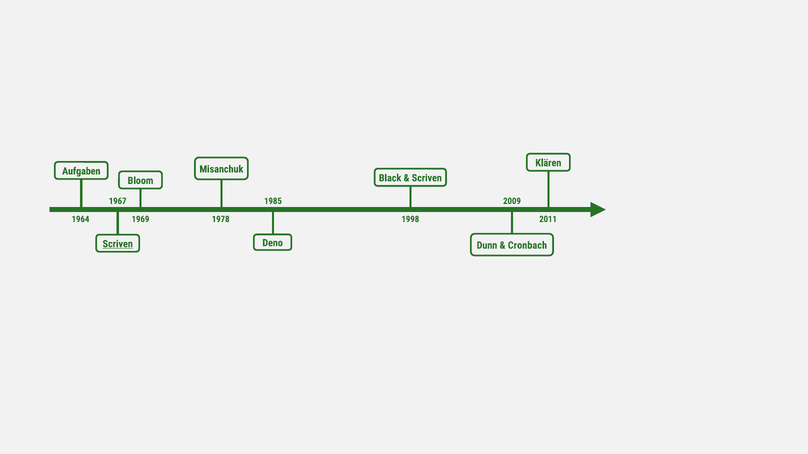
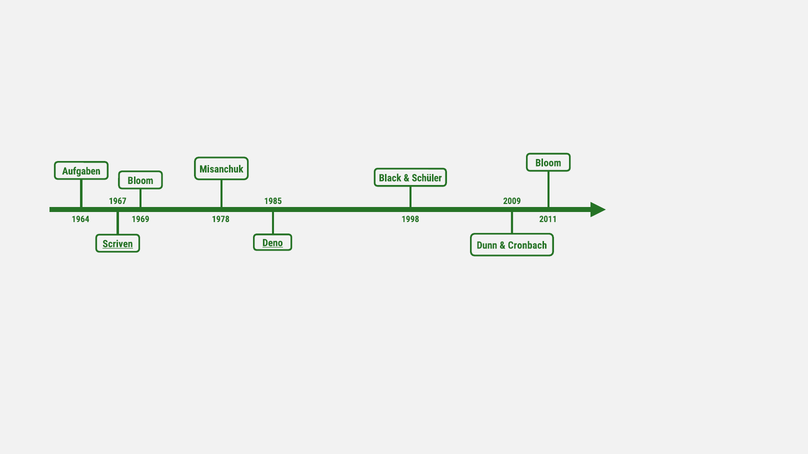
Klären at (548, 163): Klären -> Bloom
Scriven at (427, 178): Scriven -> Schüler
Deno underline: none -> present
